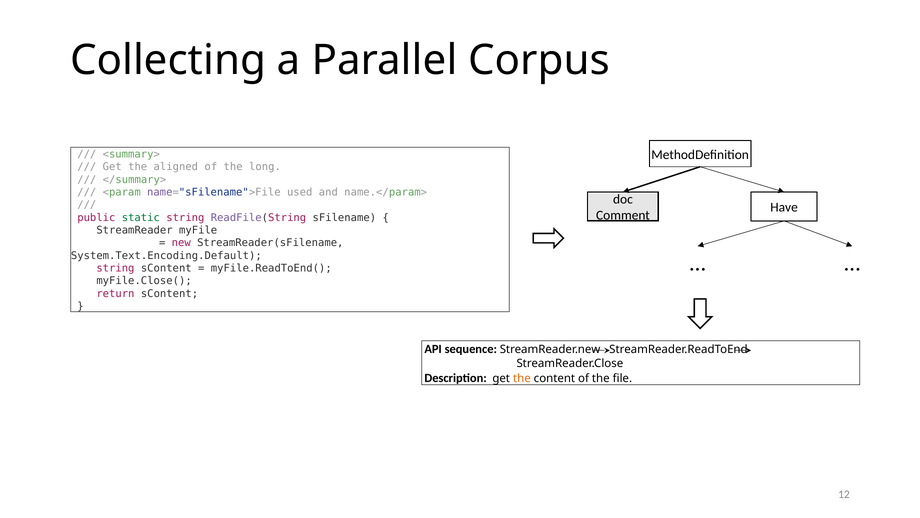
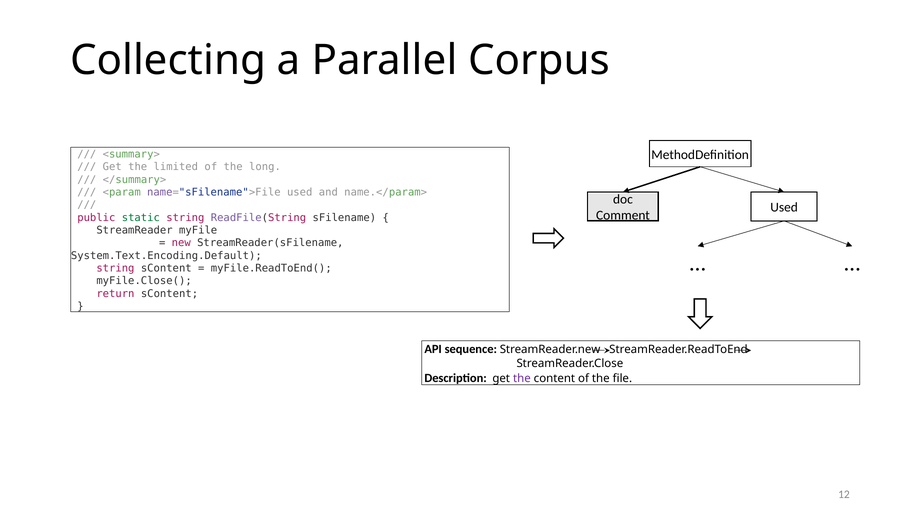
aligned: aligned -> limited
Have at (784, 207): Have -> Used
the at (522, 378) colour: orange -> purple
